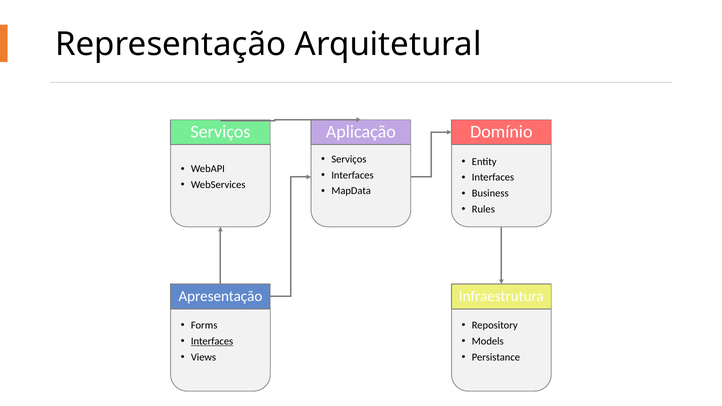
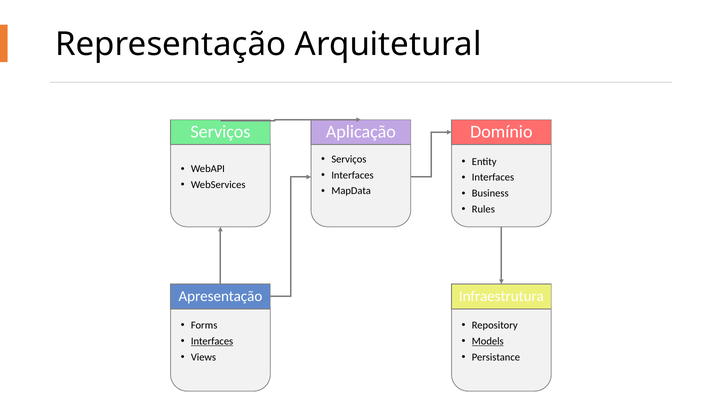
Models underline: none -> present
